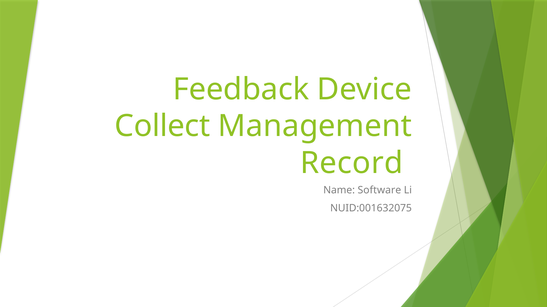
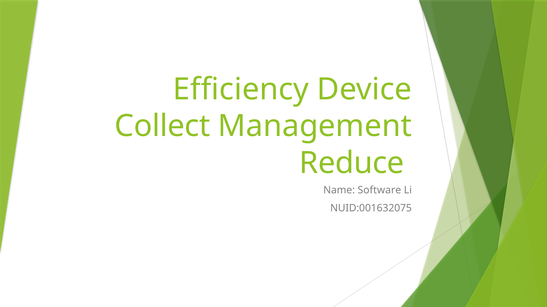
Feedback: Feedback -> Efficiency
Record: Record -> Reduce
